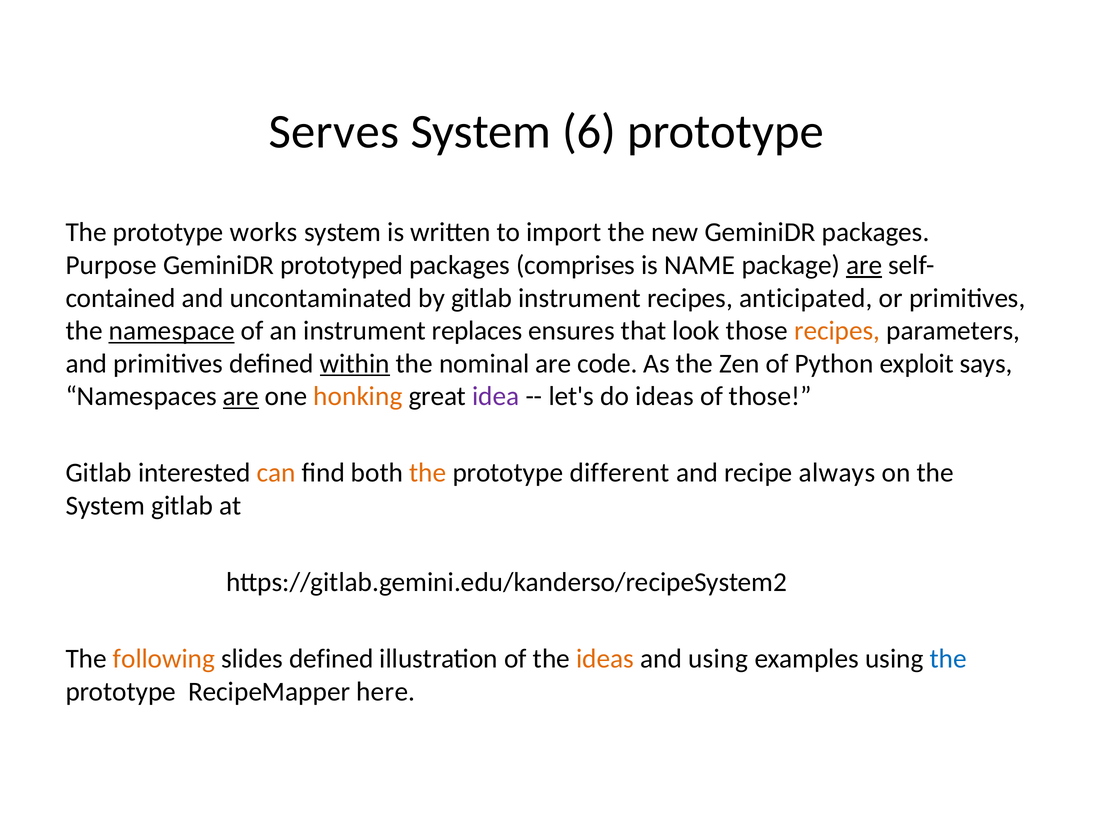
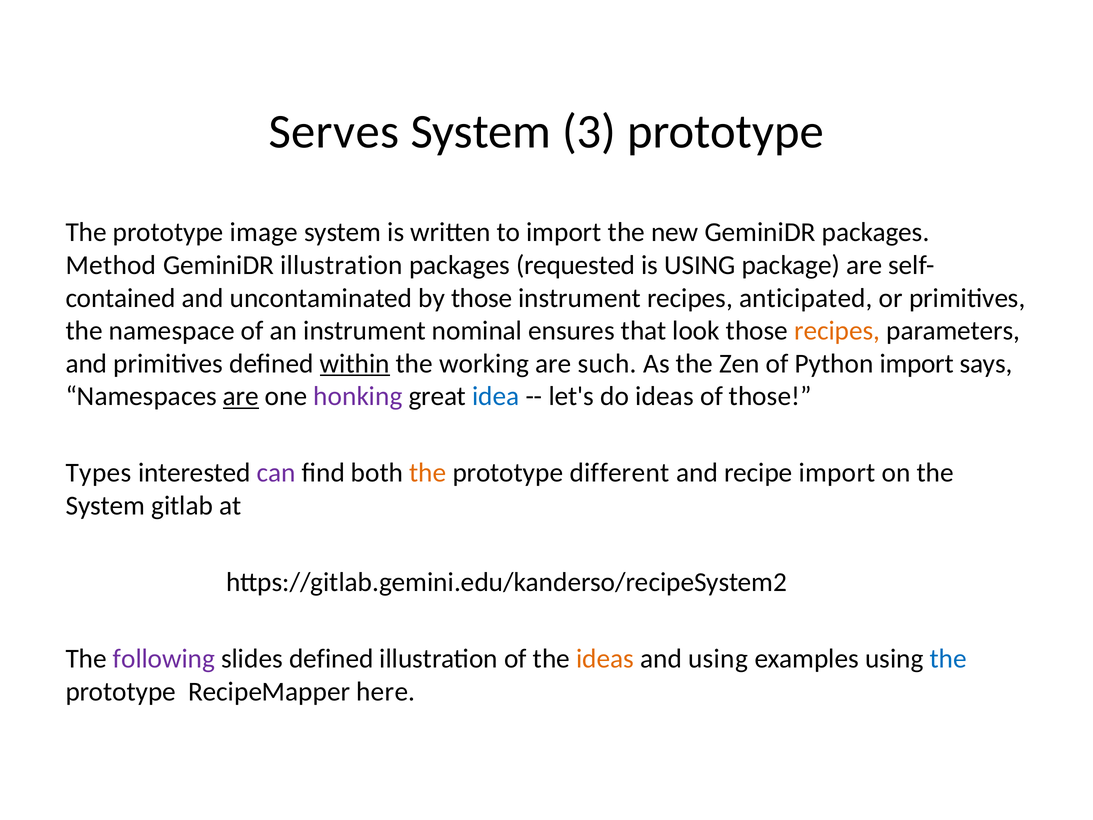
6: 6 -> 3
works: works -> image
Purpose: Purpose -> Method
GeminiDR prototyped: prototyped -> illustration
comprises: comprises -> requested
is NAME: NAME -> USING
are at (864, 265) underline: present -> none
by gitlab: gitlab -> those
namespace underline: present -> none
replaces: replaces -> nominal
nominal: nominal -> working
code: code -> such
Python exploit: exploit -> import
honking colour: orange -> purple
idea colour: purple -> blue
Gitlab at (99, 473): Gitlab -> Types
can colour: orange -> purple
recipe always: always -> import
following colour: orange -> purple
